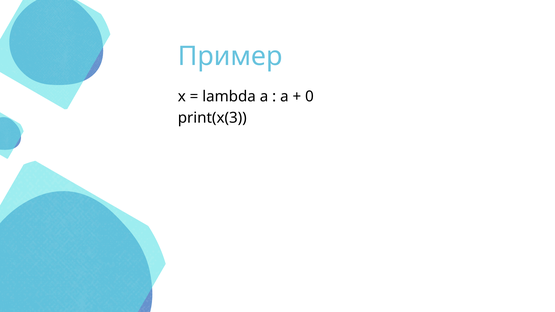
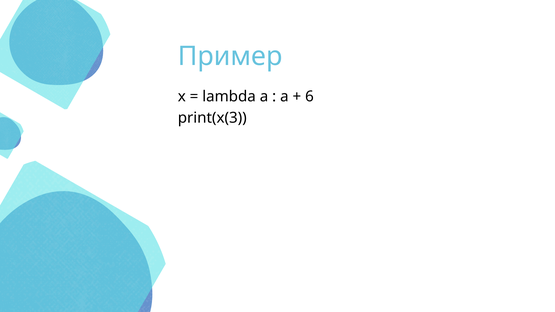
0: 0 -> 6
